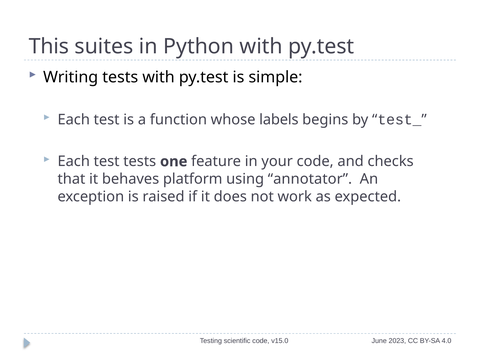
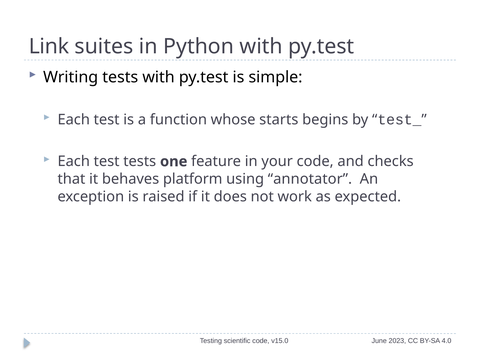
This: This -> Link
labels: labels -> starts
